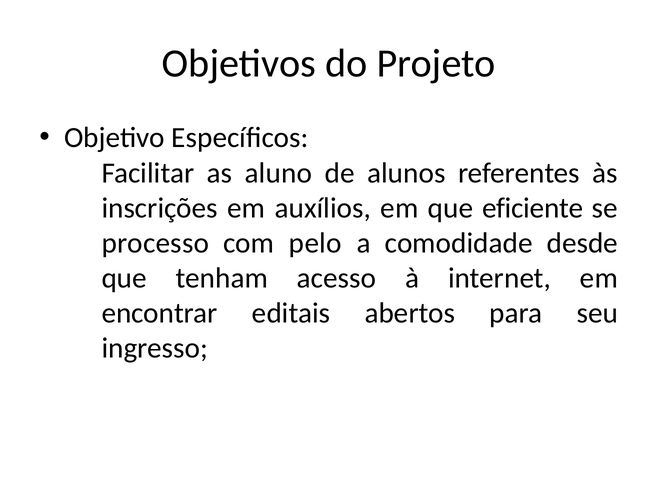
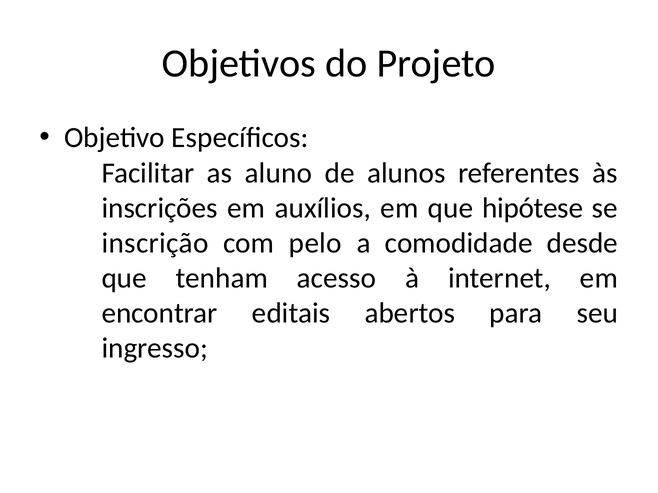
eficiente: eficiente -> hipótese
processo: processo -> inscrição
